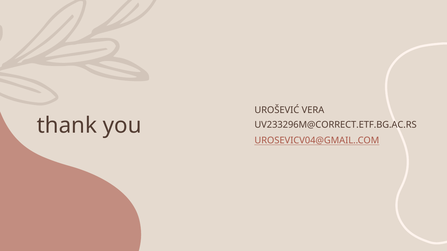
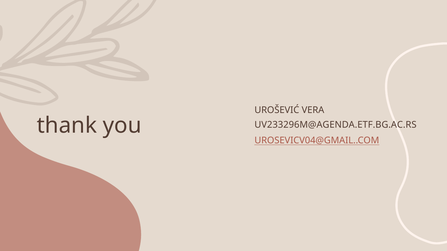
UV233296M@CORRECT.ETF.BG.AC.RS: UV233296M@CORRECT.ETF.BG.AC.RS -> UV233296M@AGENDA.ETF.BG.AC.RS
